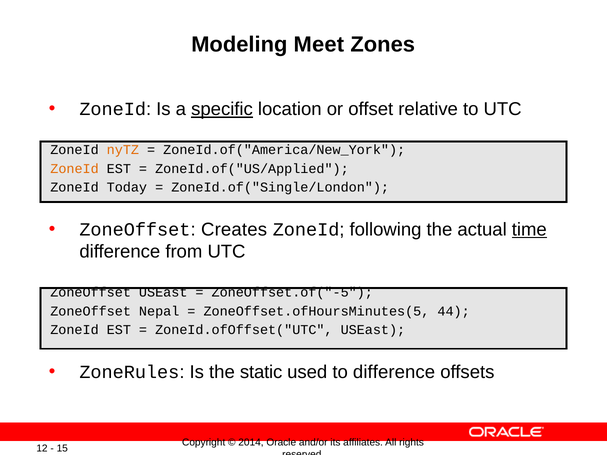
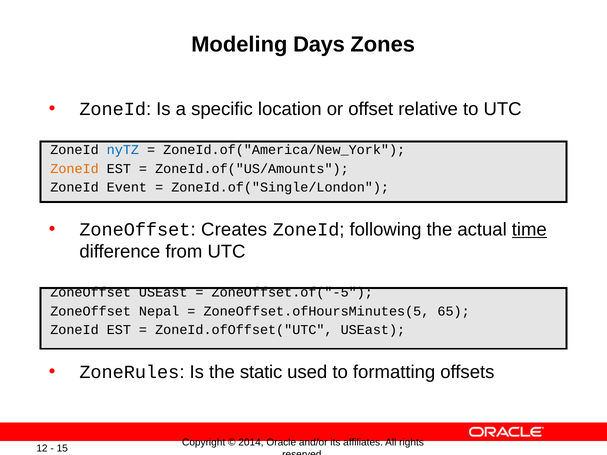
Meet: Meet -> Days
specific underline: present -> none
nyTZ colour: orange -> blue
ZoneId.of("US/Applied: ZoneId.of("US/Applied -> ZoneId.of("US/Amounts
Today: Today -> Event
44: 44 -> 65
to difference: difference -> formatting
